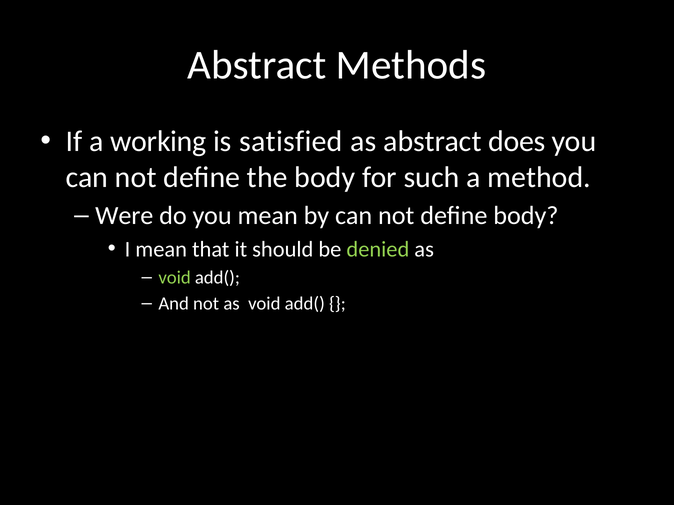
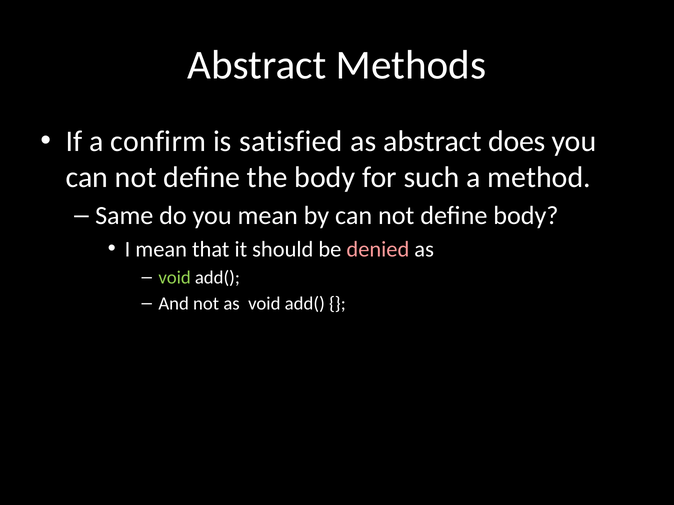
working: working -> confirm
Were: Were -> Same
denied colour: light green -> pink
